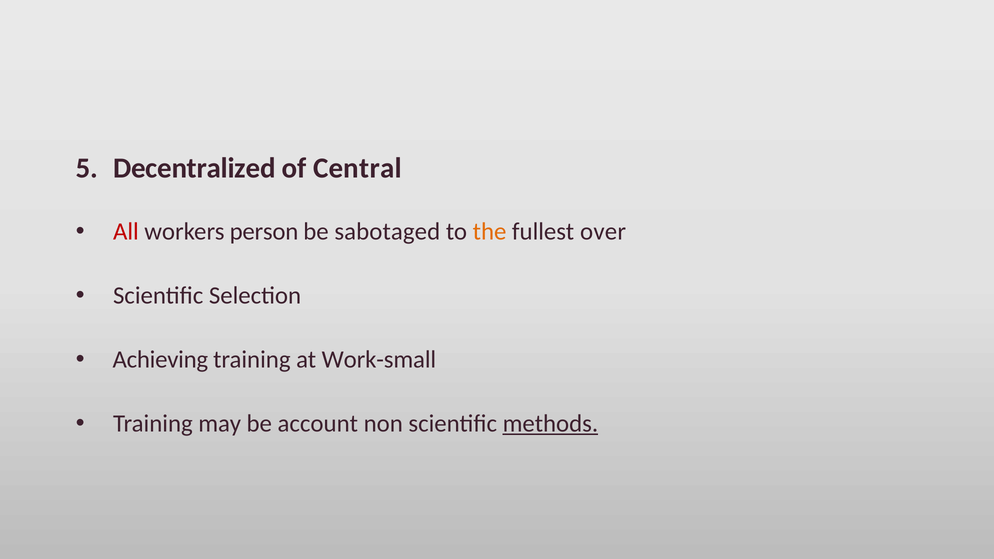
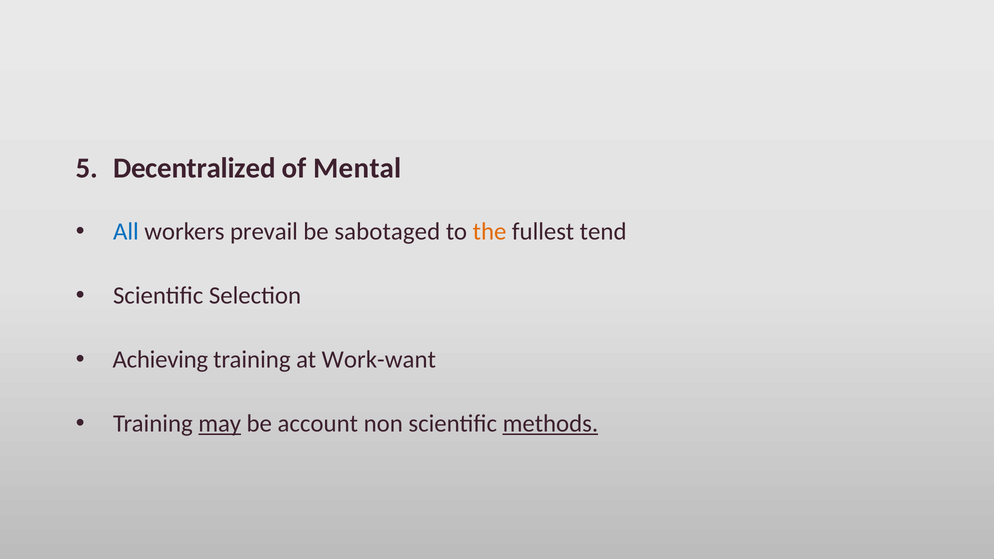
Central: Central -> Mental
All colour: red -> blue
person: person -> prevail
over: over -> tend
Work-small: Work-small -> Work-want
may underline: none -> present
